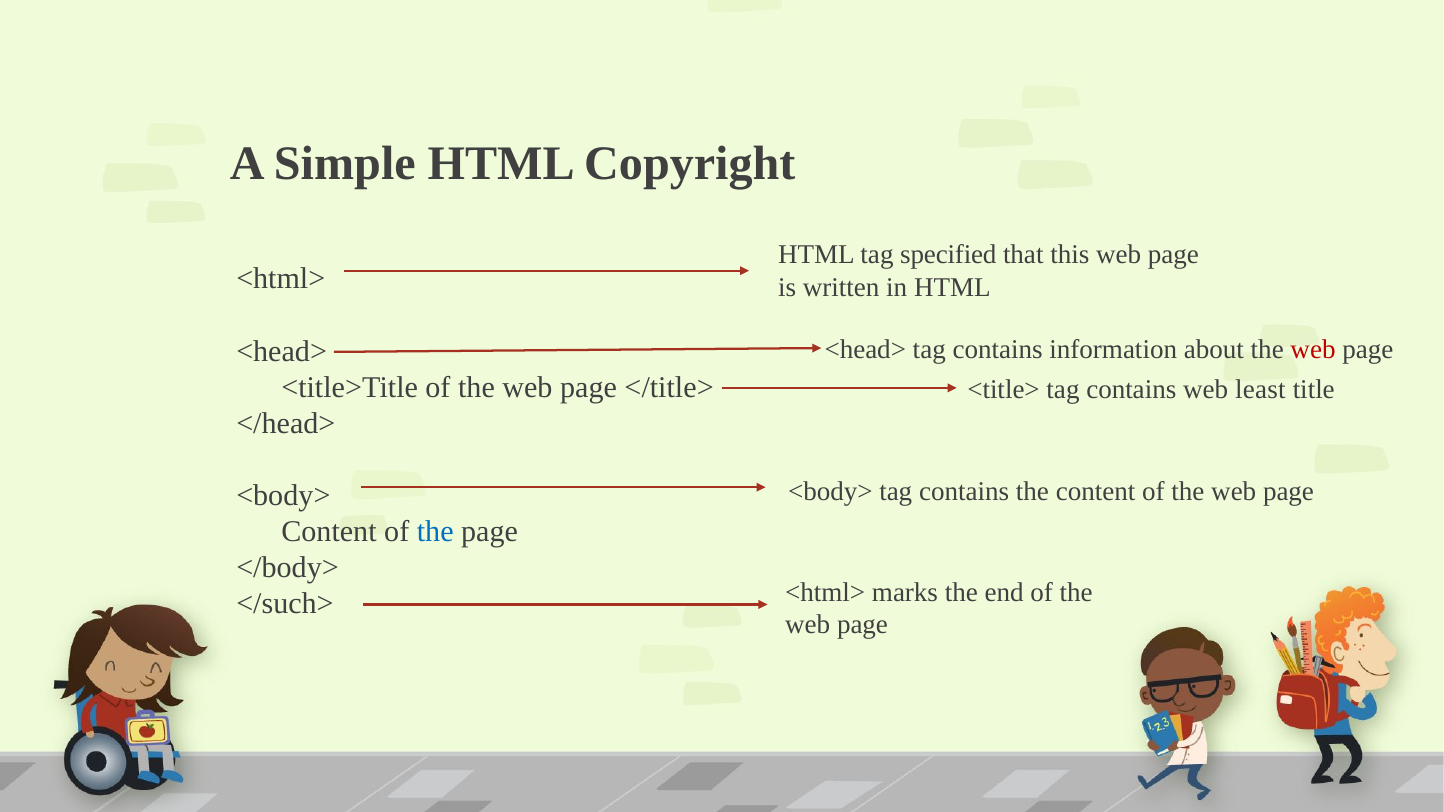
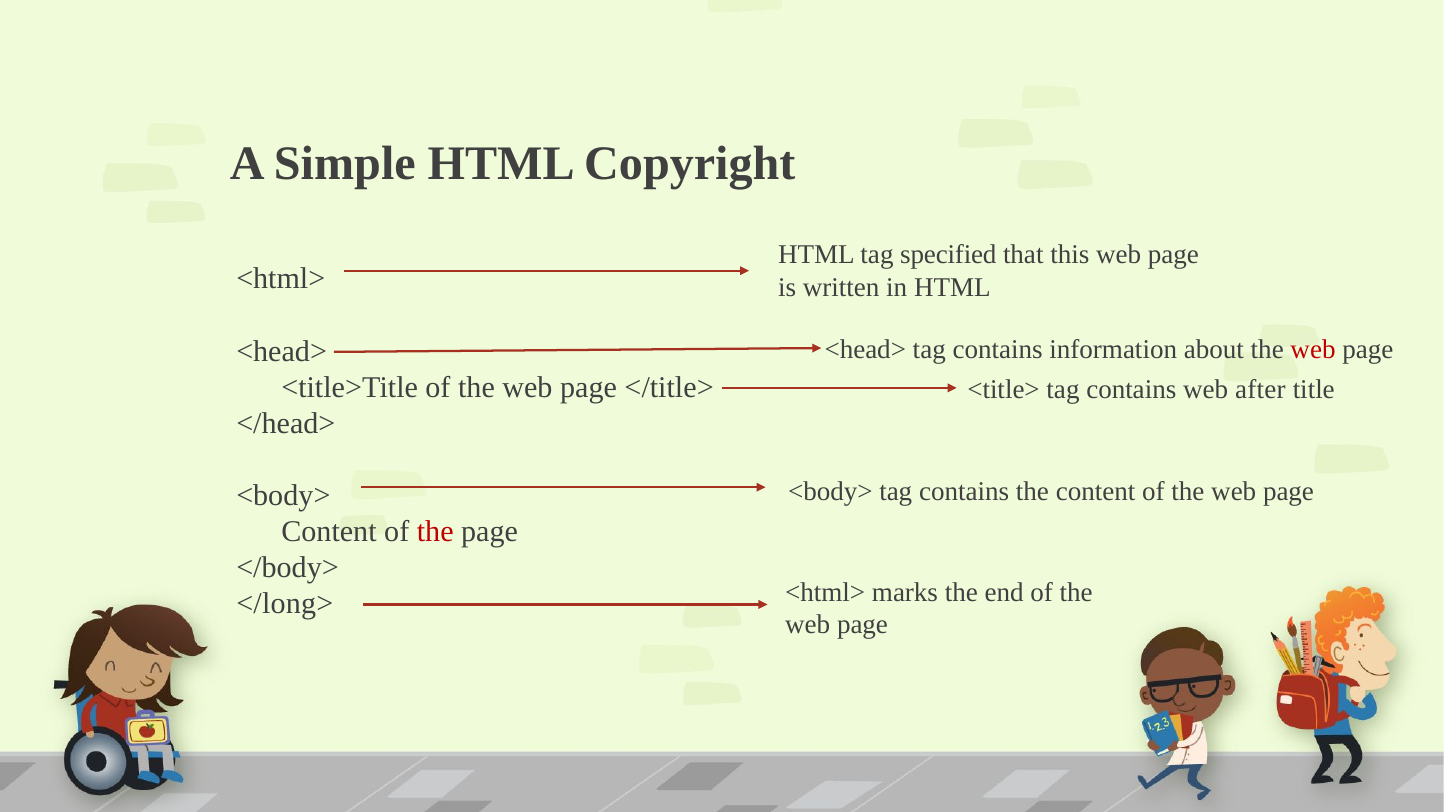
least: least -> after
the at (435, 532) colour: blue -> red
</such>: </such> -> </long>
